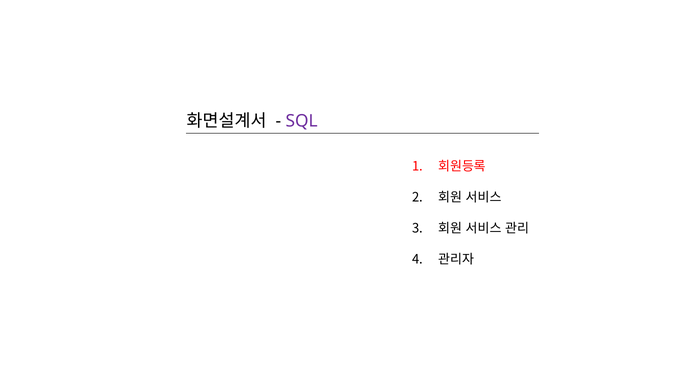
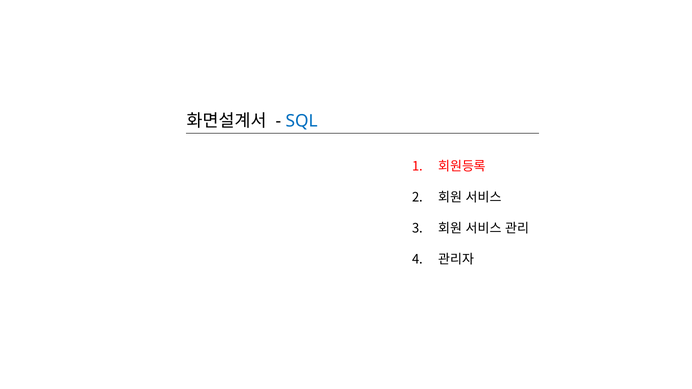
SQL colour: purple -> blue
